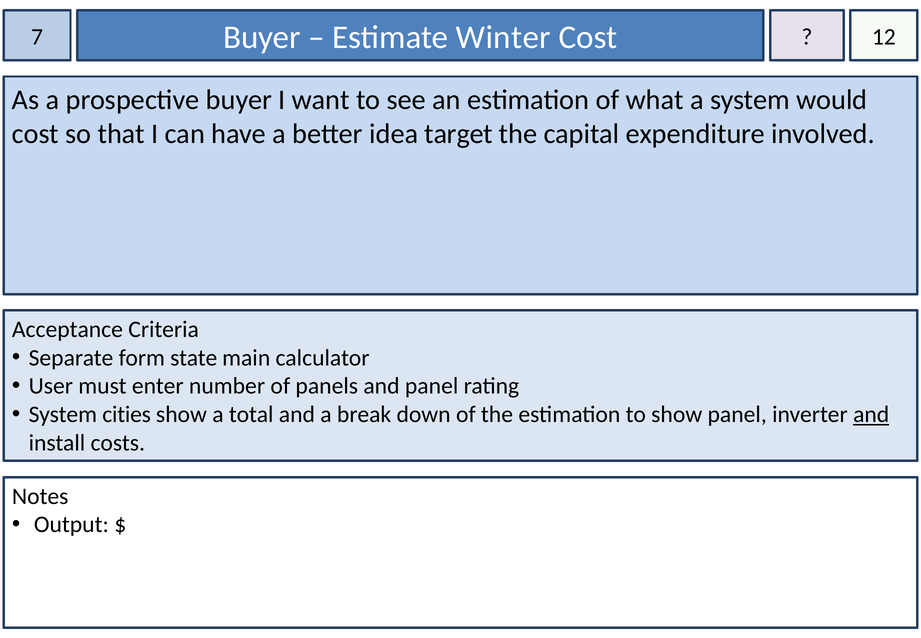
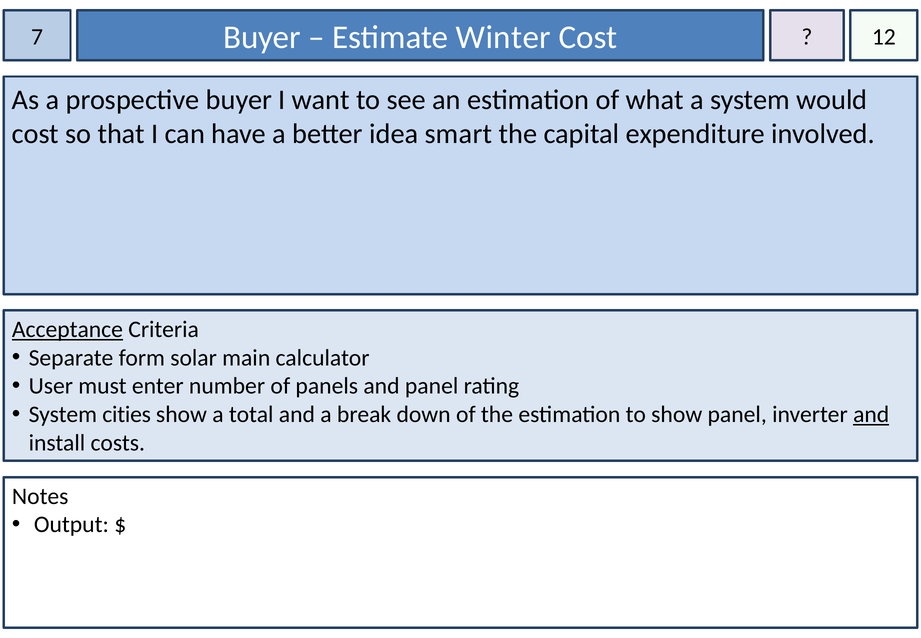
target: target -> smart
Acceptance underline: none -> present
state: state -> solar
